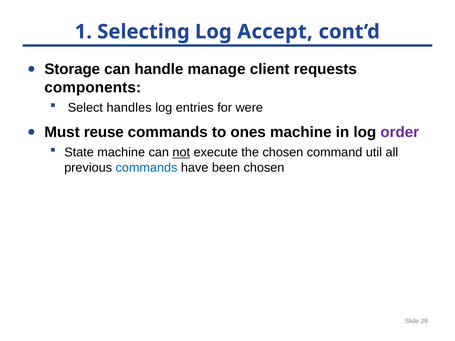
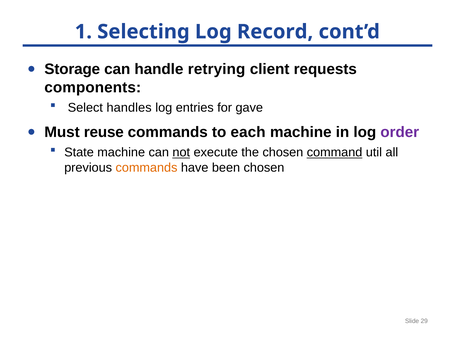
Accept: Accept -> Record
manage: manage -> retrying
were: were -> gave
ones: ones -> each
command underline: none -> present
commands at (146, 168) colour: blue -> orange
